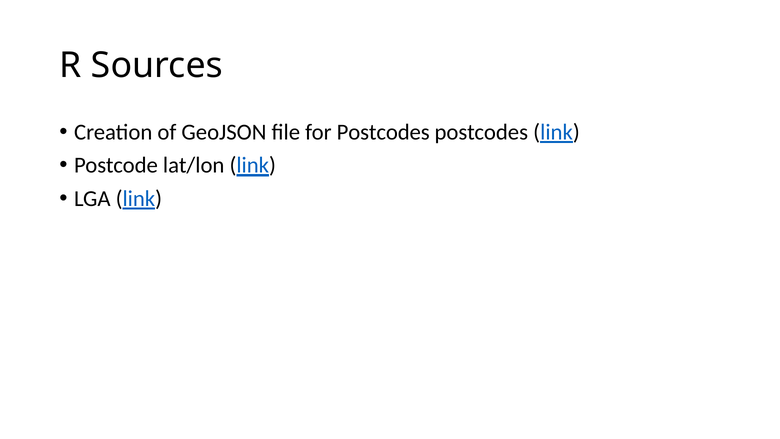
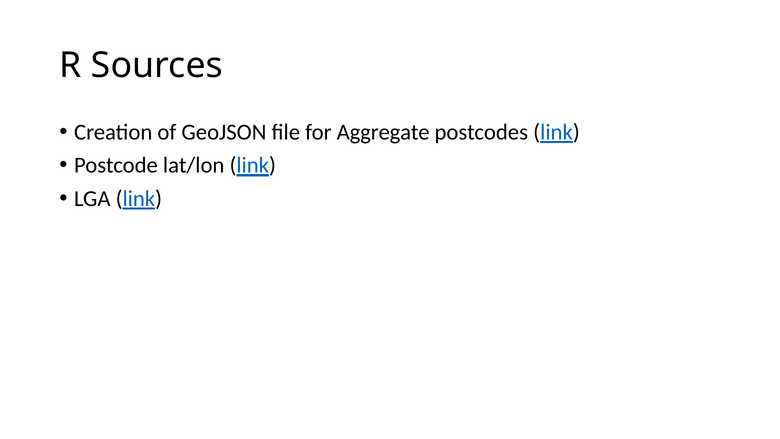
for Postcodes: Postcodes -> Aggregate
